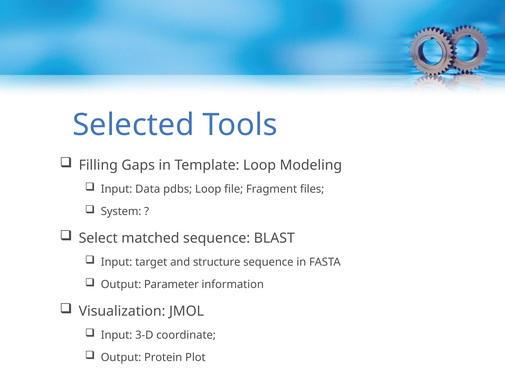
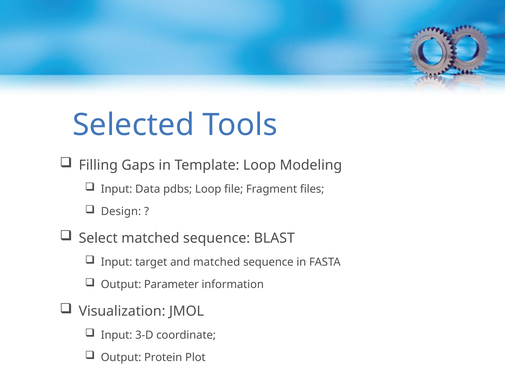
System: System -> Design
and structure: structure -> matched
